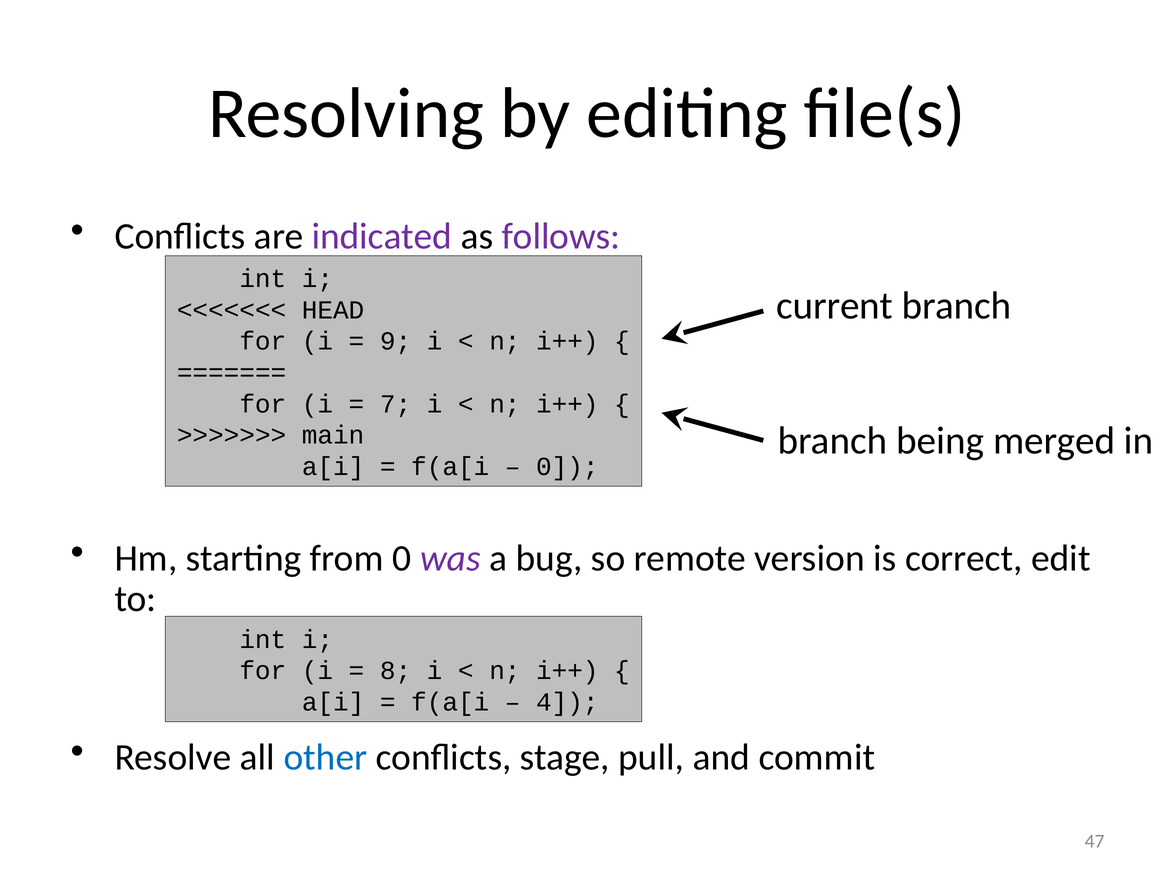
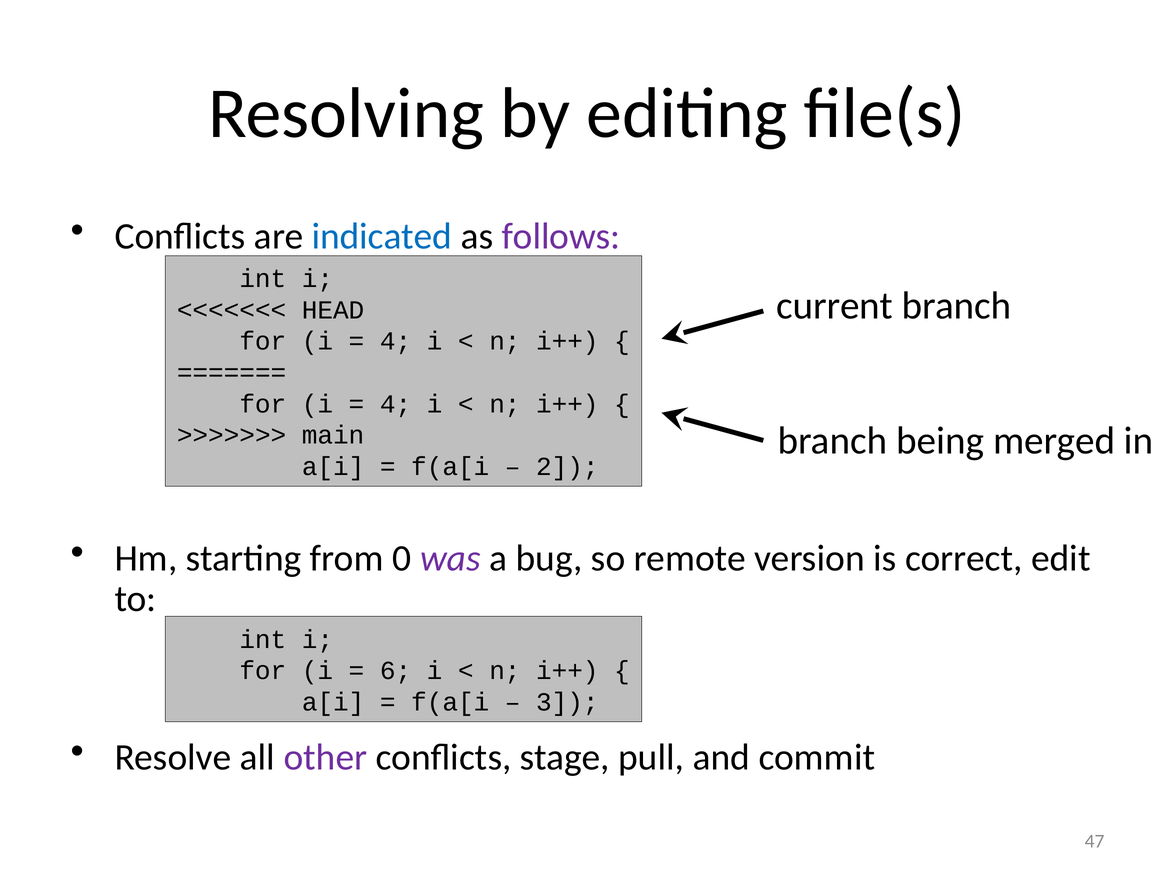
indicated colour: purple -> blue
9 at (396, 341): 9 -> 4
7 at (396, 404): 7 -> 4
0 at (567, 467): 0 -> 2
8: 8 -> 6
4: 4 -> 3
other colour: blue -> purple
